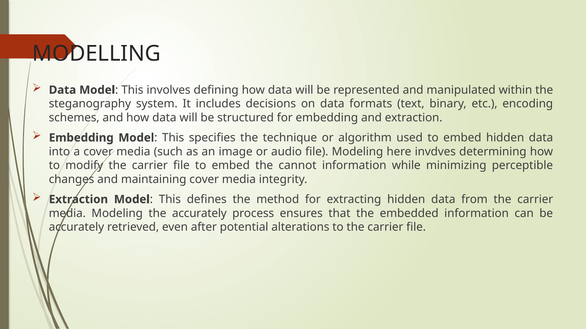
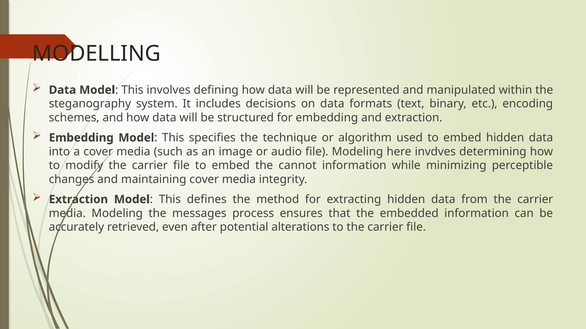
the accurately: accurately -> messages
